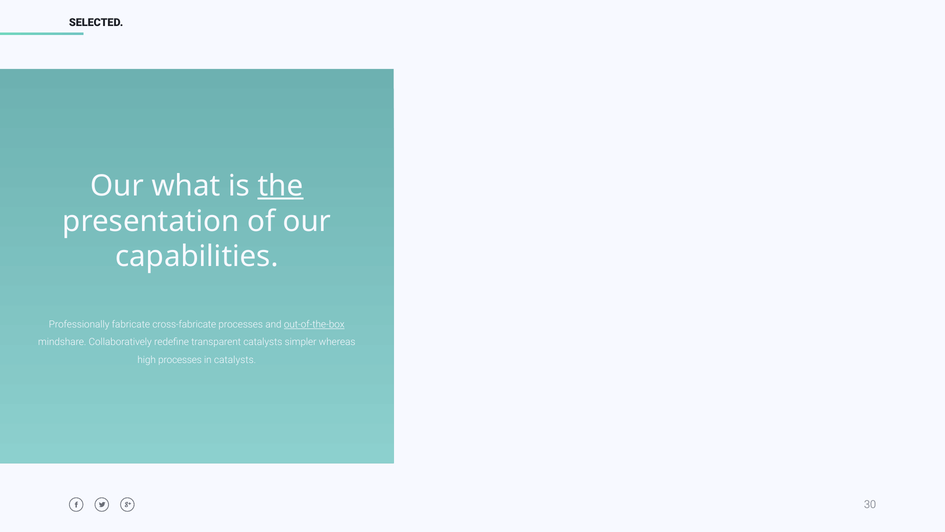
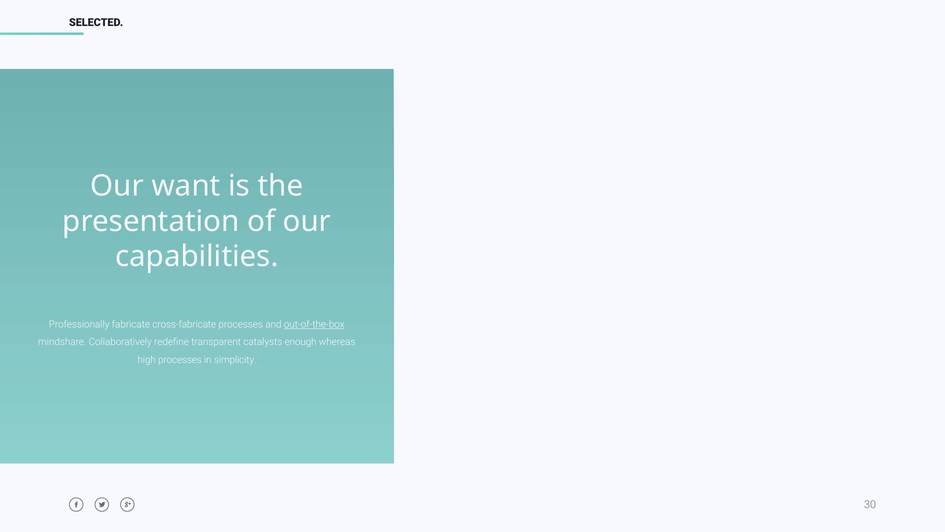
what: what -> want
the underline: present -> none
simpler: simpler -> enough
in catalysts: catalysts -> simplicity
